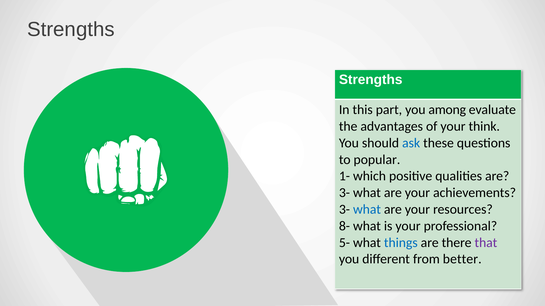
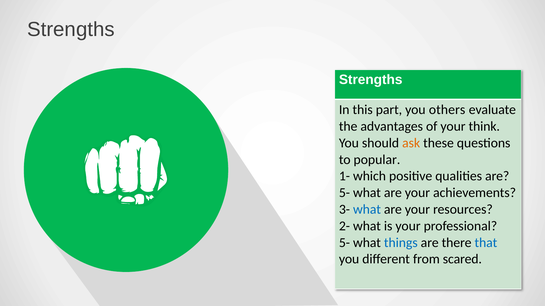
among: among -> others
ask colour: blue -> orange
3- at (344, 193): 3- -> 5-
8-: 8- -> 2-
that colour: purple -> blue
better: better -> scared
